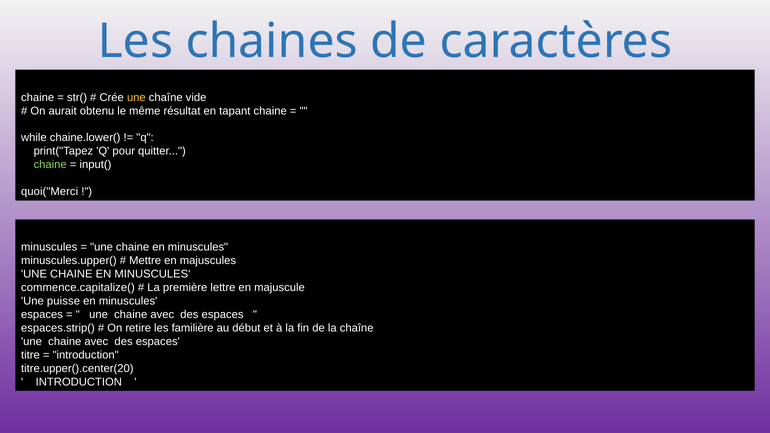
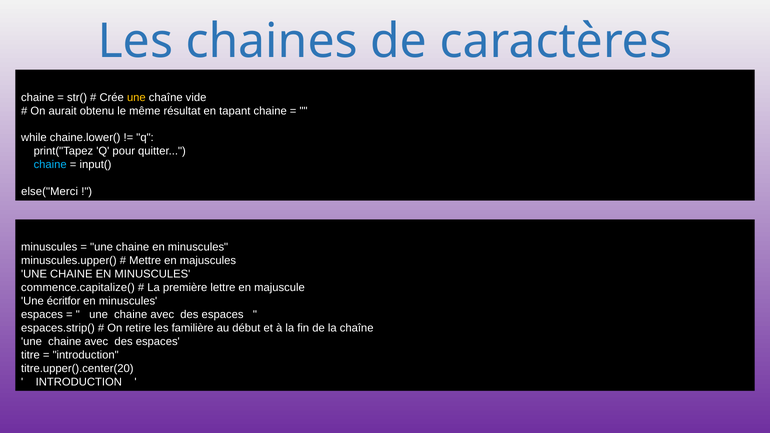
chaine at (50, 165) colour: light green -> light blue
quoi("Merci: quoi("Merci -> else("Merci
puisse: puisse -> écritfor
